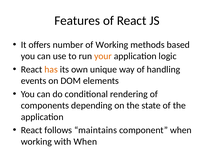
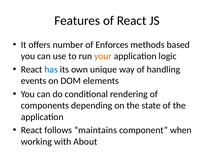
of Working: Working -> Enforces
has colour: orange -> blue
with When: When -> About
